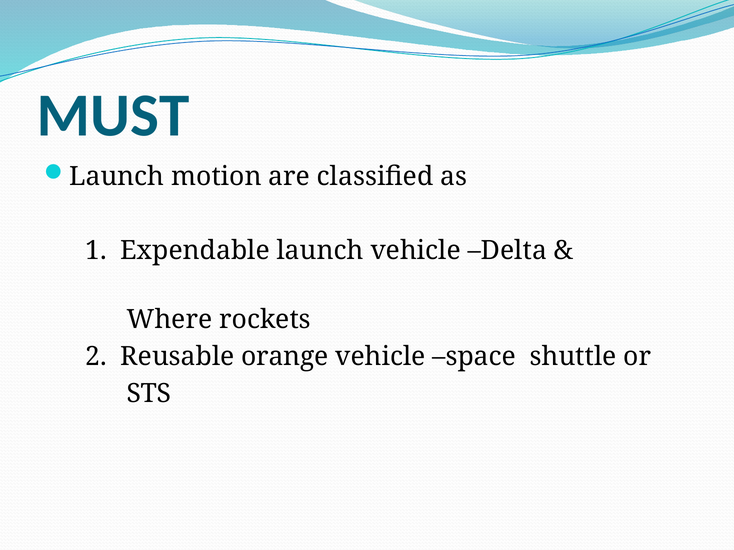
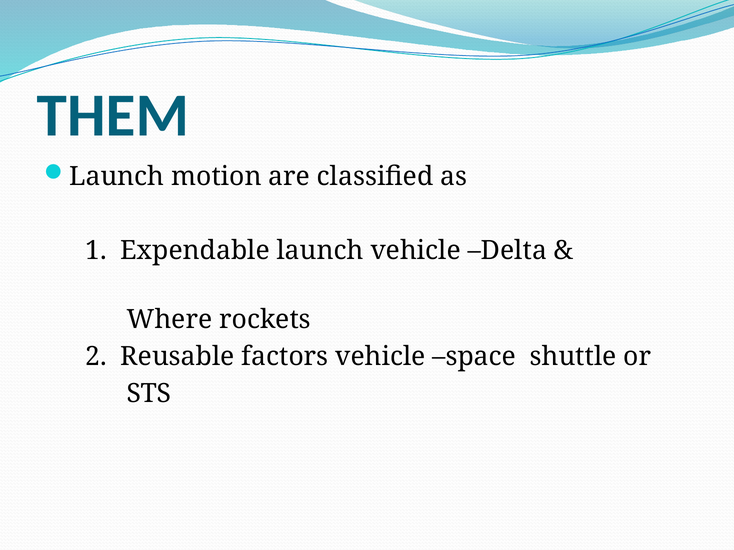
MUST: MUST -> THEM
orange: orange -> factors
